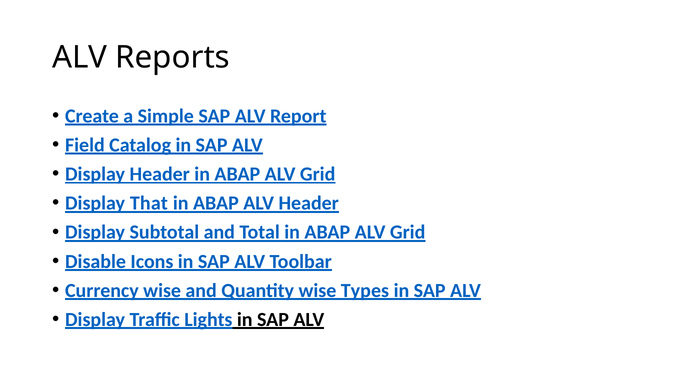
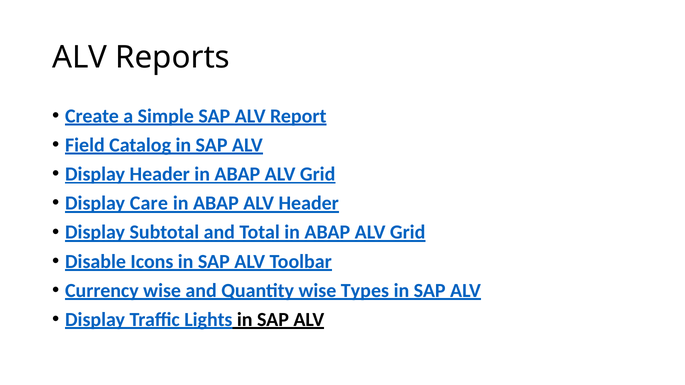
That: That -> Care
